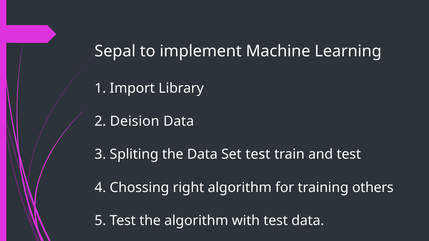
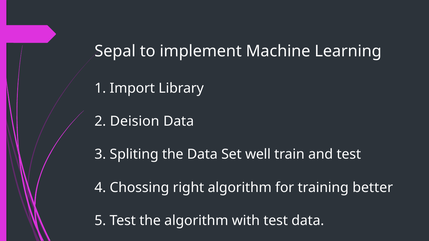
Set test: test -> well
others: others -> better
